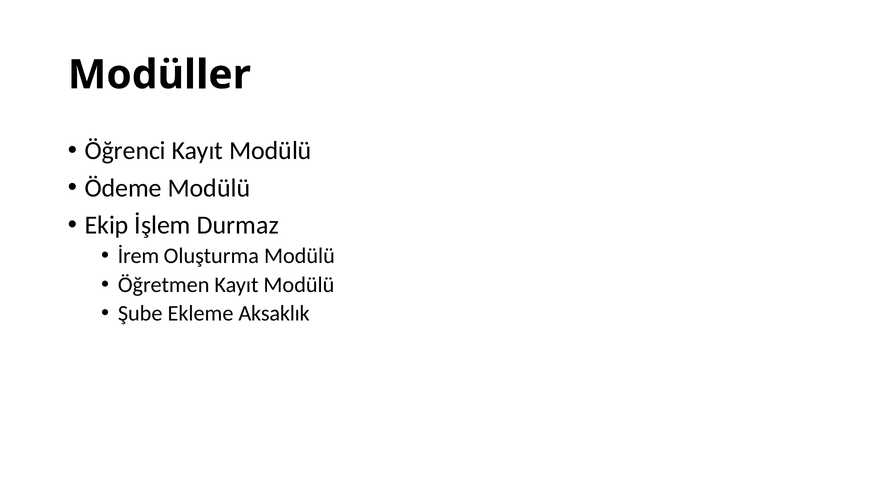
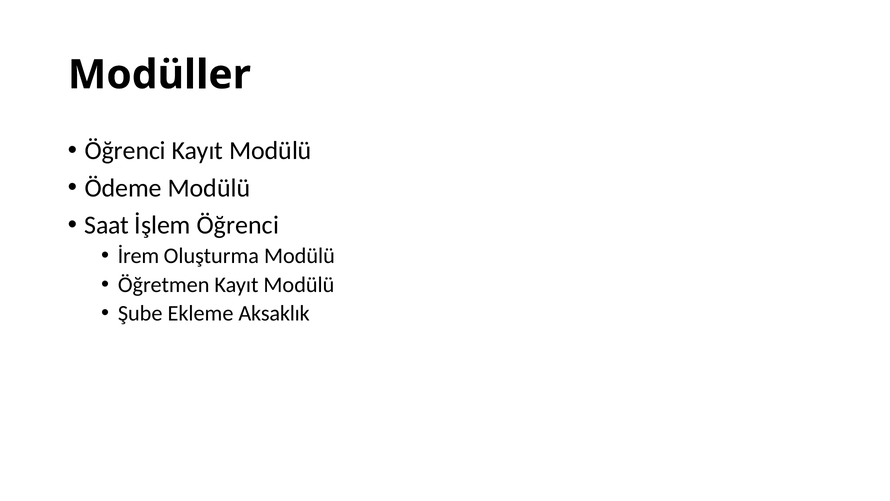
Ekip: Ekip -> Saat
İşlem Durmaz: Durmaz -> Öğrenci
